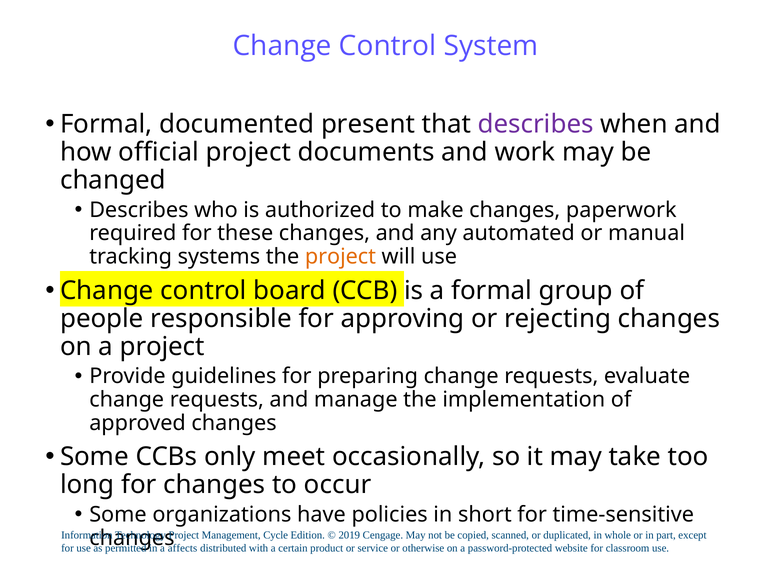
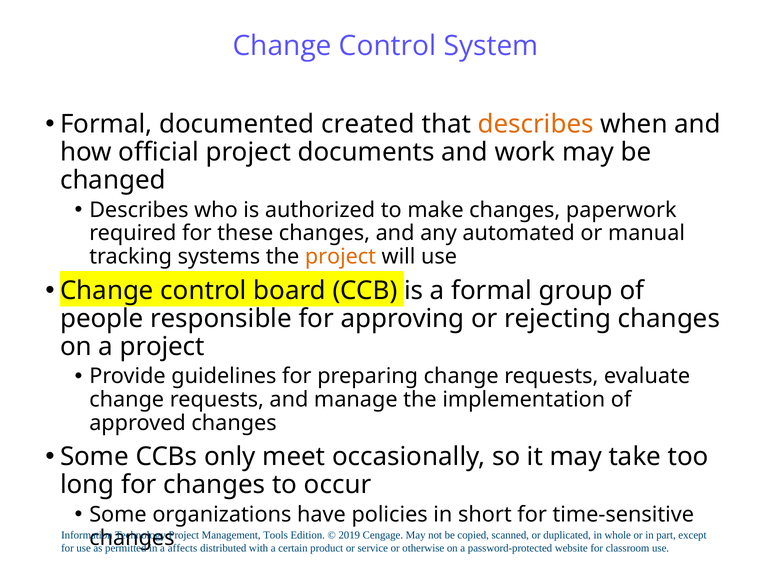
present: present -> created
describes at (536, 124) colour: purple -> orange
Cycle: Cycle -> Tools
